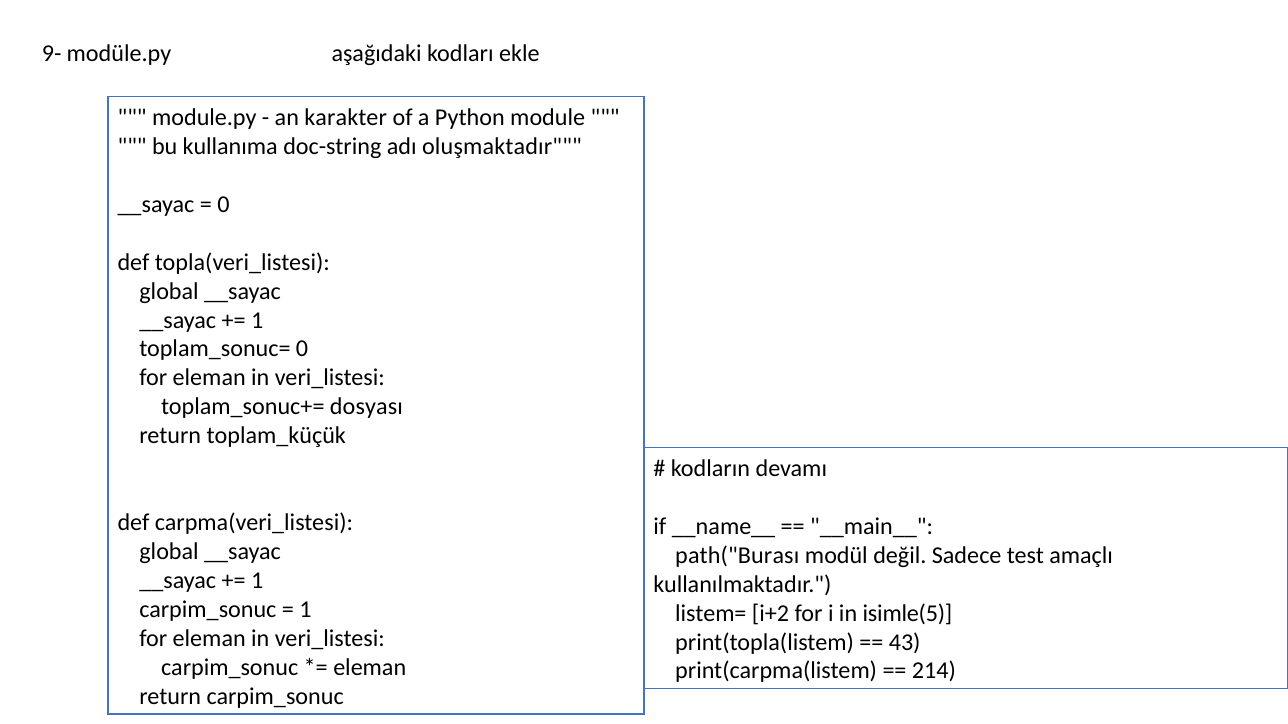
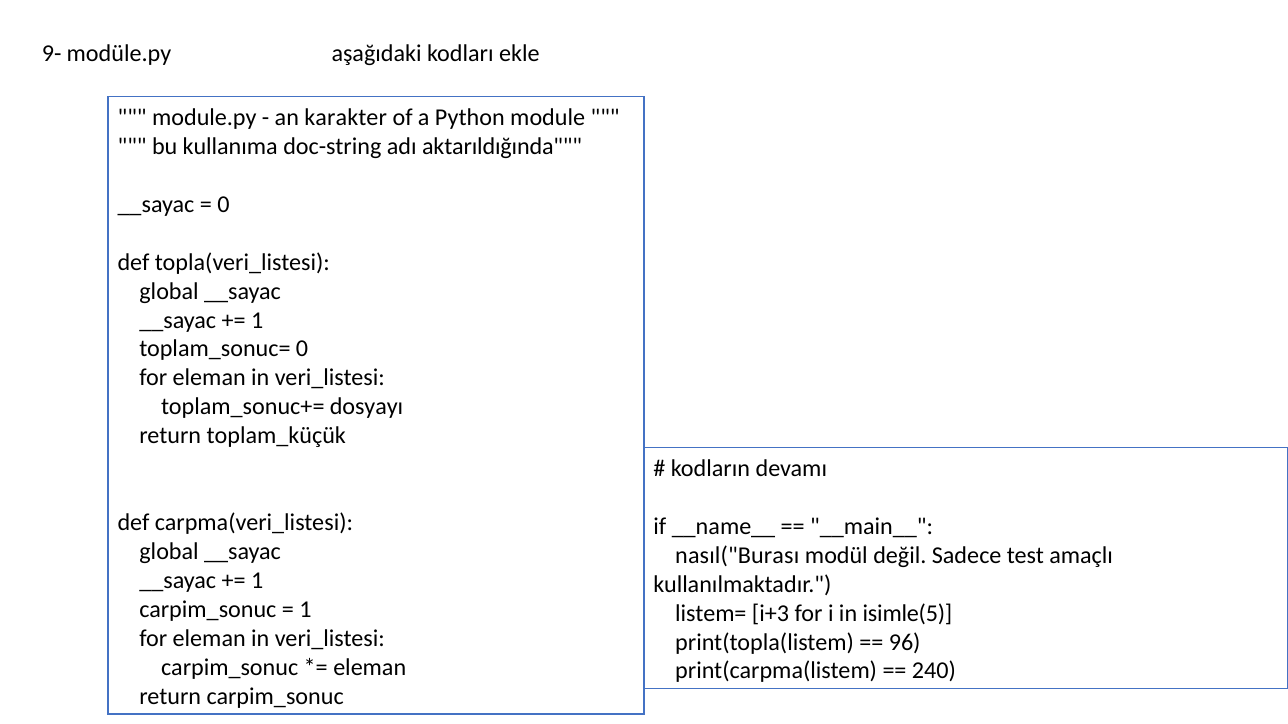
oluşmaktadır: oluşmaktadır -> aktarıldığında
dosyası: dosyası -> dosyayı
path("Burası: path("Burası -> nasıl("Burası
i+2: i+2 -> i+3
43: 43 -> 96
214: 214 -> 240
